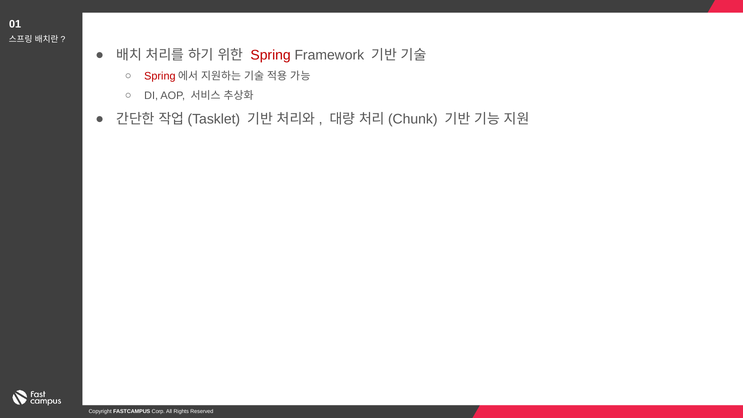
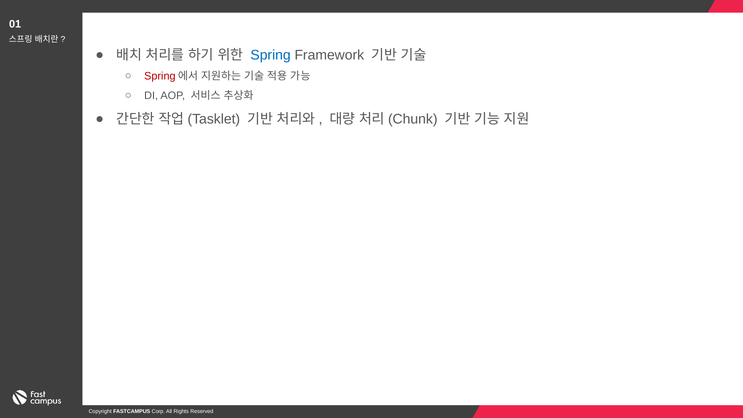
Spring at (271, 55) colour: red -> blue
